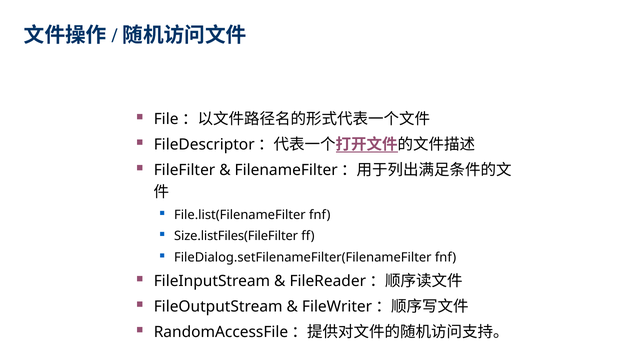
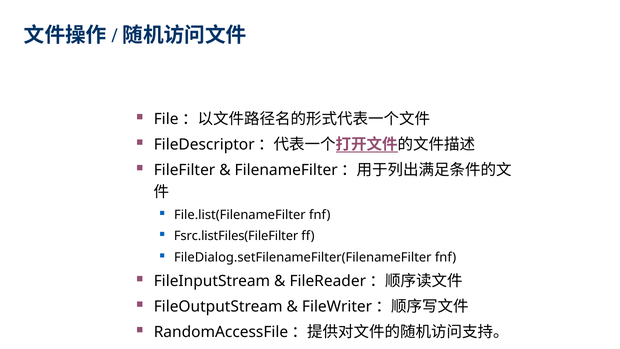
Size.listFiles(FileFilter: Size.listFiles(FileFilter -> Fsrc.listFiles(FileFilter
